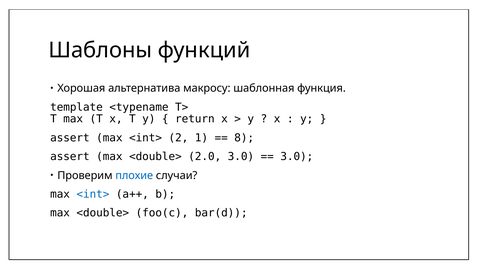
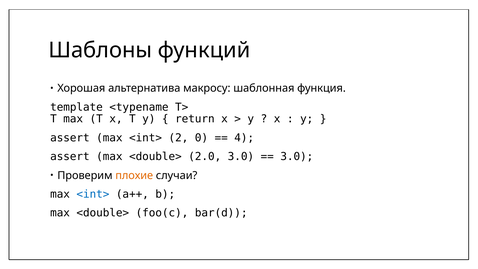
1: 1 -> 0
8: 8 -> 4
плохие colour: blue -> orange
